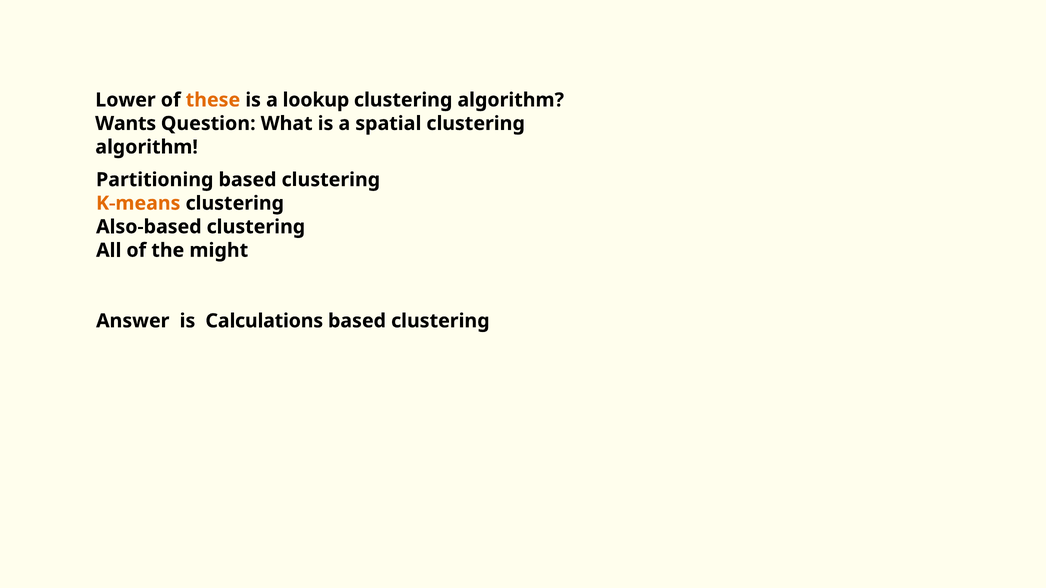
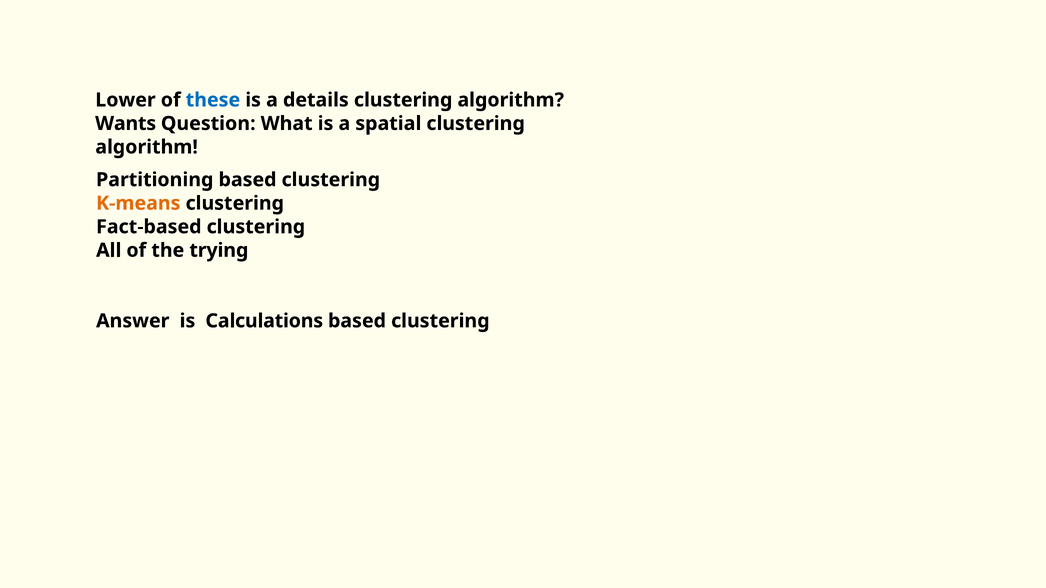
these colour: orange -> blue
lookup: lookup -> details
Also-based: Also-based -> Fact-based
might: might -> trying
